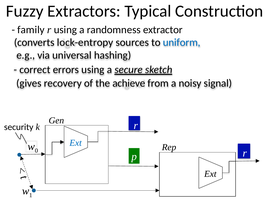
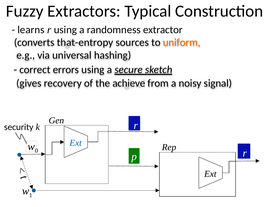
family: family -> learns
lock-entropy: lock-entropy -> that-entropy
uniform colour: blue -> orange
